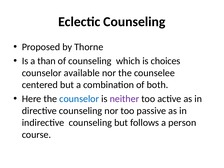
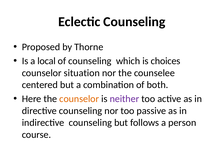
than: than -> local
available: available -> situation
counselor at (79, 99) colour: blue -> orange
